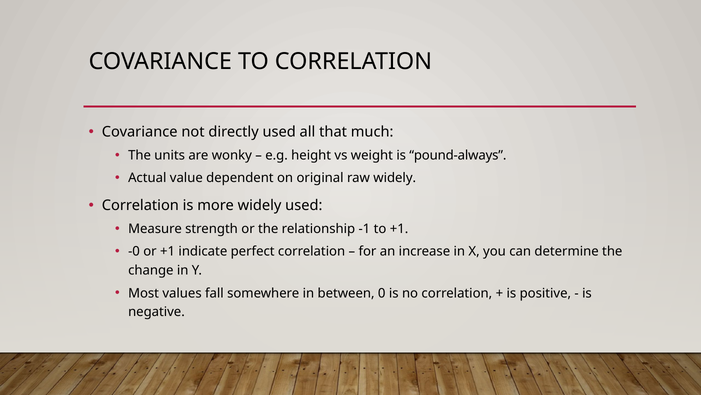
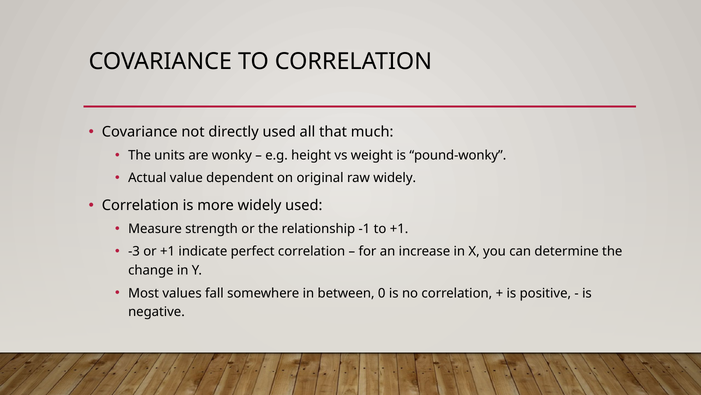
pound-always: pound-always -> pound-wonky
-0: -0 -> -3
